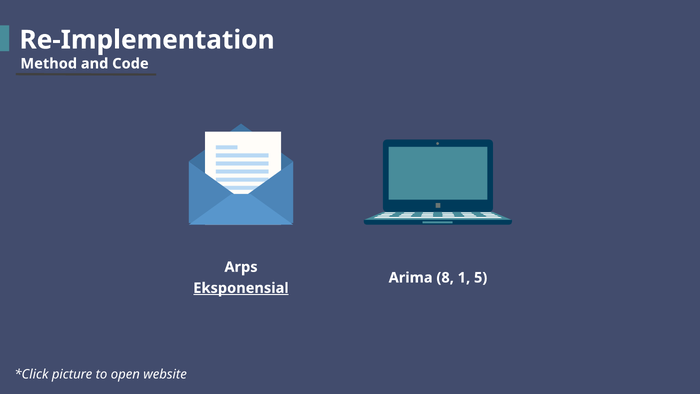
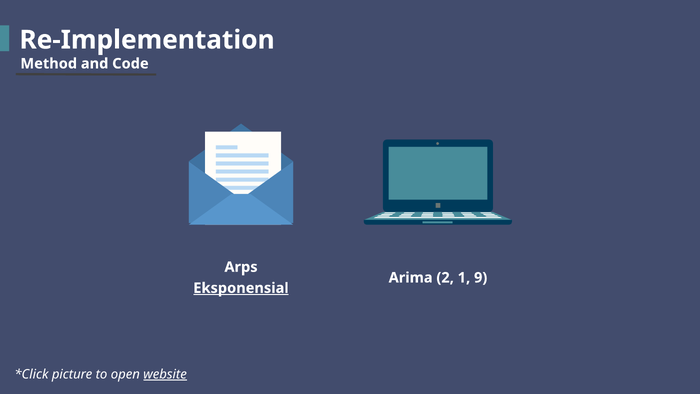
8: 8 -> 2
5: 5 -> 9
website underline: none -> present
